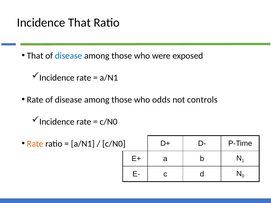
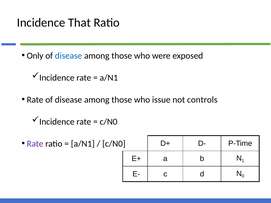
That at (35, 56): That -> Only
odds: odds -> issue
Rate at (35, 144) colour: orange -> purple
